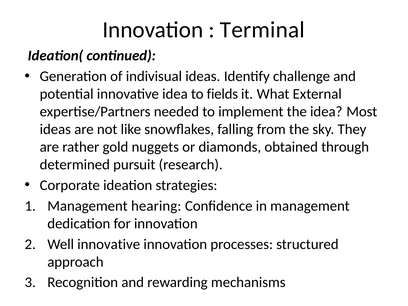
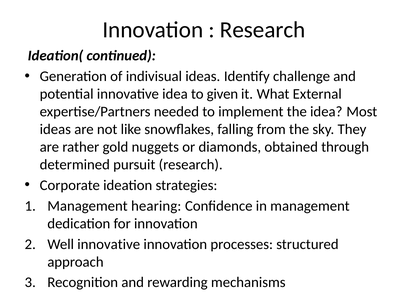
Terminal at (262, 30): Terminal -> Research
fields: fields -> given
